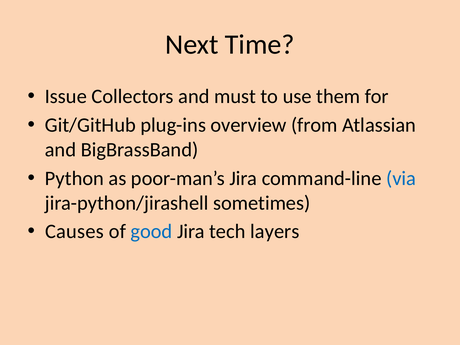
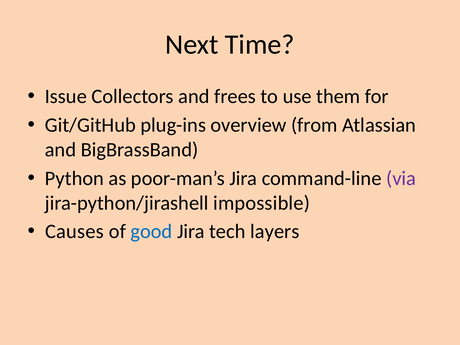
must: must -> frees
via colour: blue -> purple
sometimes: sometimes -> impossible
